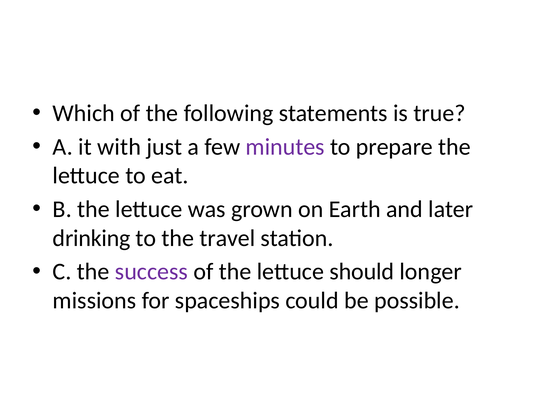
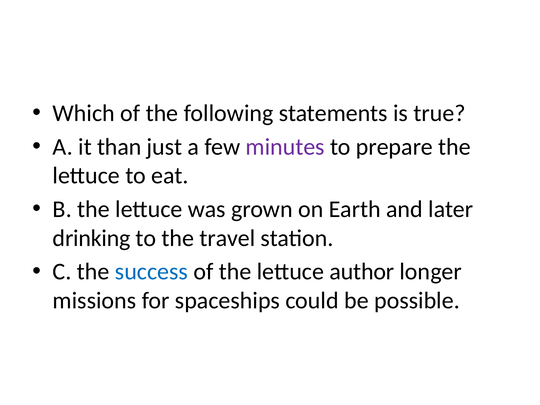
with: with -> than
success colour: purple -> blue
should: should -> author
